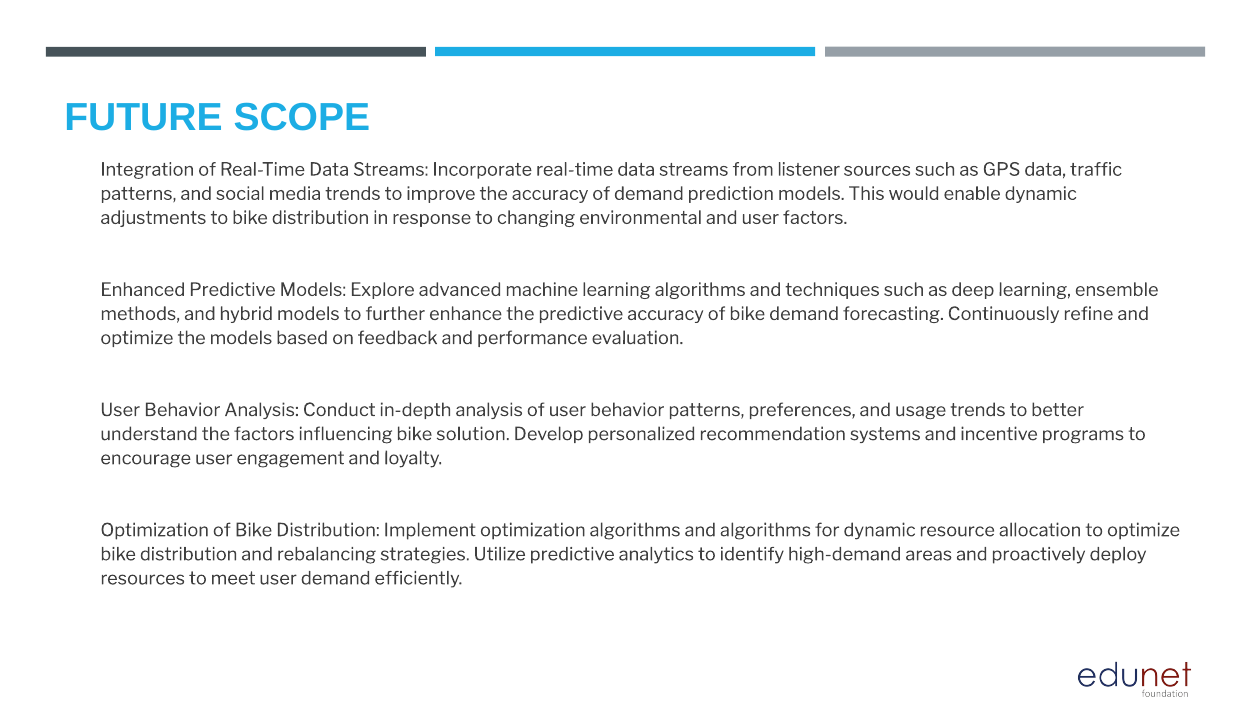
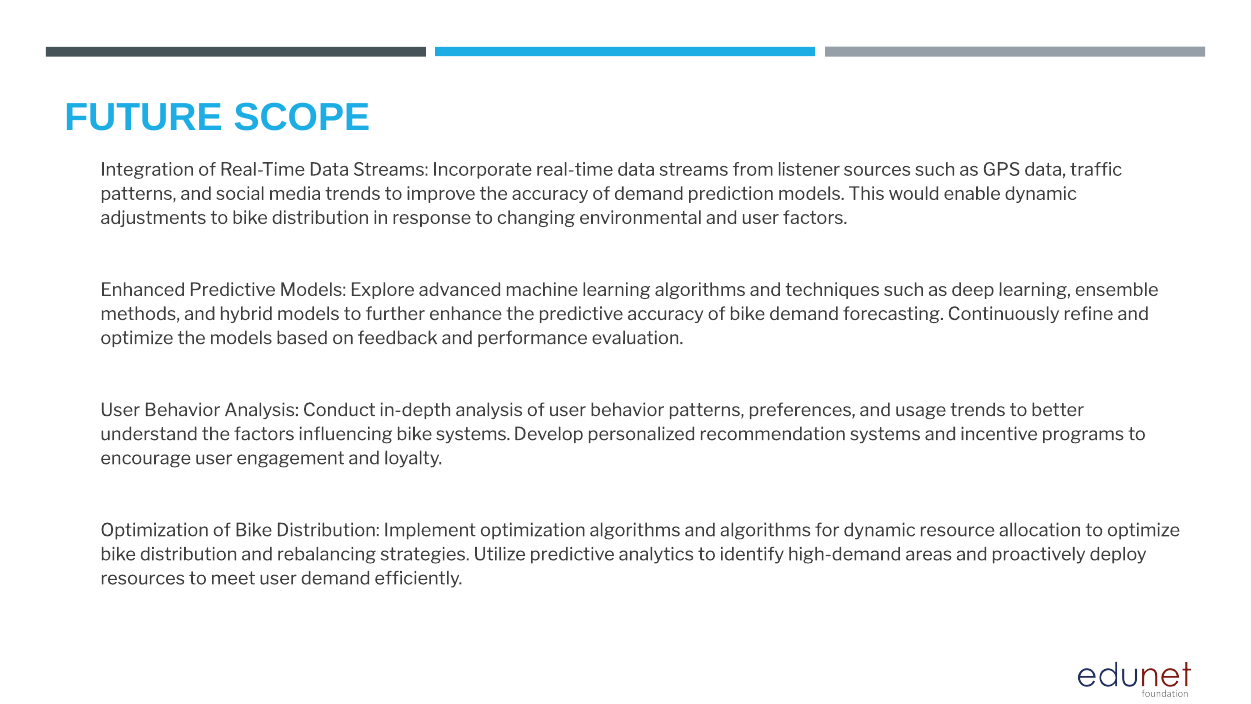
bike solution: solution -> systems
